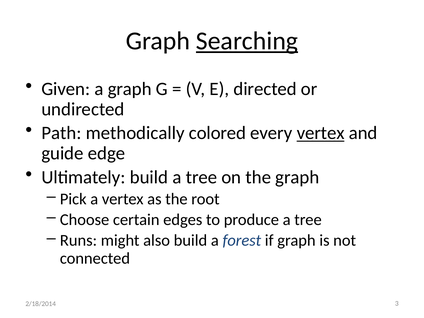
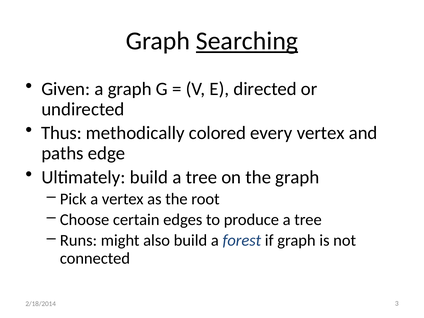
Path: Path -> Thus
vertex at (321, 133) underline: present -> none
guide: guide -> paths
